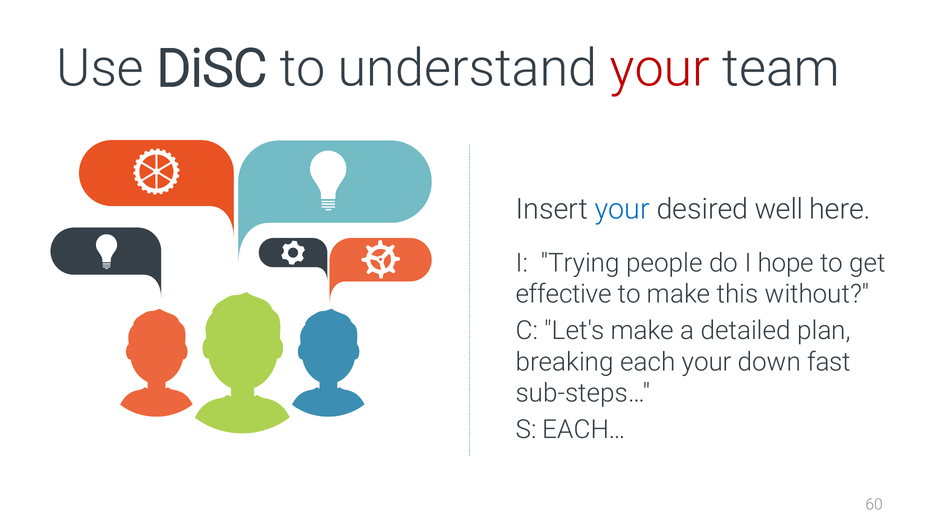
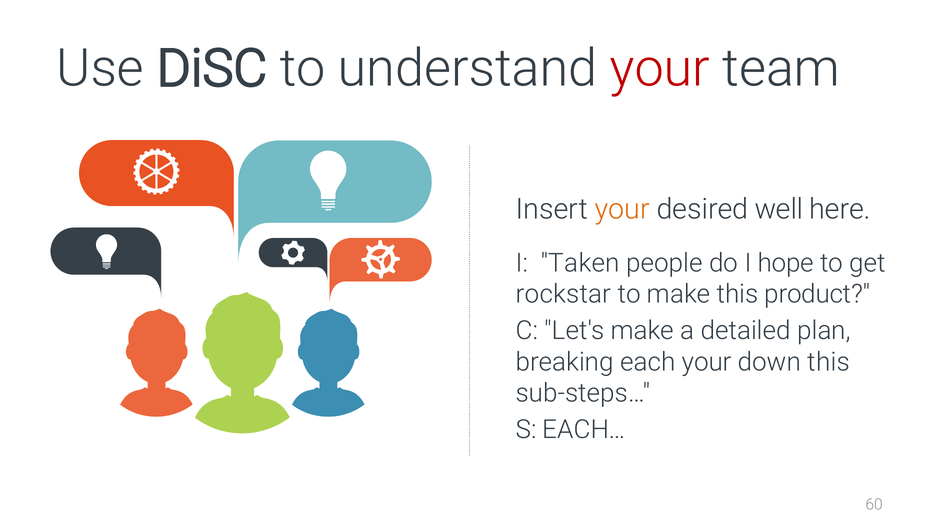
your at (622, 209) colour: blue -> orange
Trying: Trying -> Taken
effective: effective -> rockstar
without: without -> product
down fast: fast -> this
